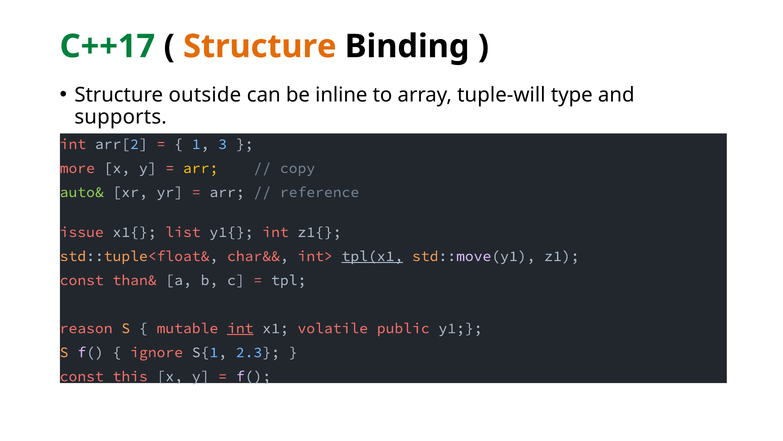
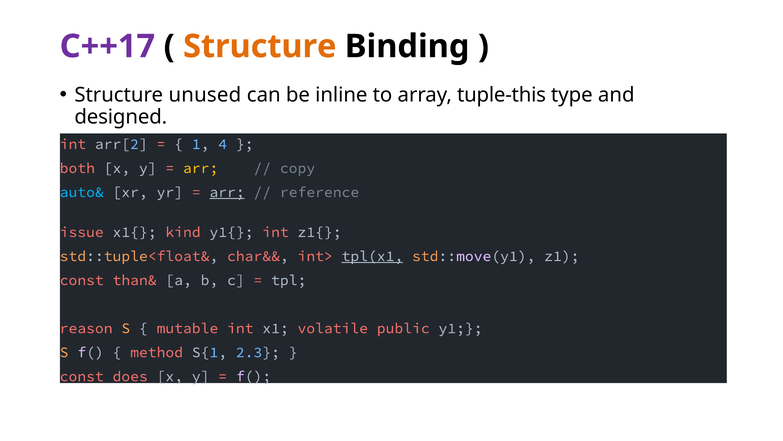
C++17 colour: green -> purple
outside: outside -> unused
tuple-will: tuple-will -> tuple-this
supports: supports -> designed
3: 3 -> 4
more: more -> both
auto& colour: light green -> light blue
arr at (227, 192) underline: none -> present
list: list -> kind
int at (240, 328) underline: present -> none
ignore: ignore -> method
this: this -> does
